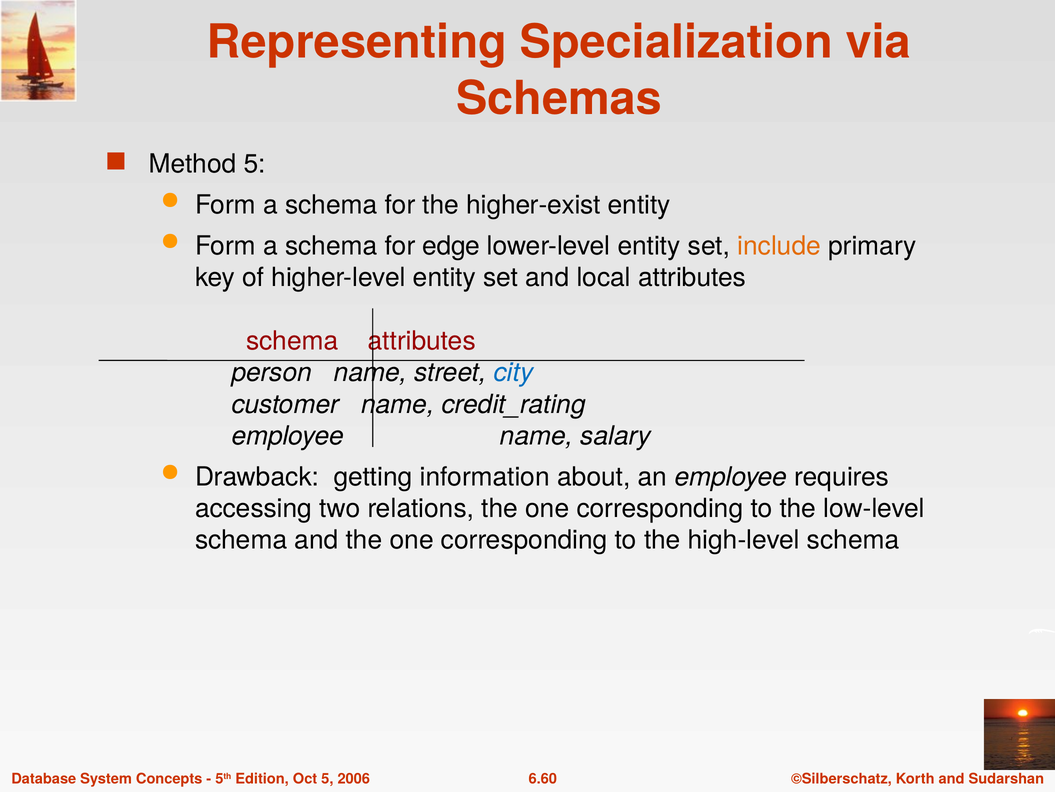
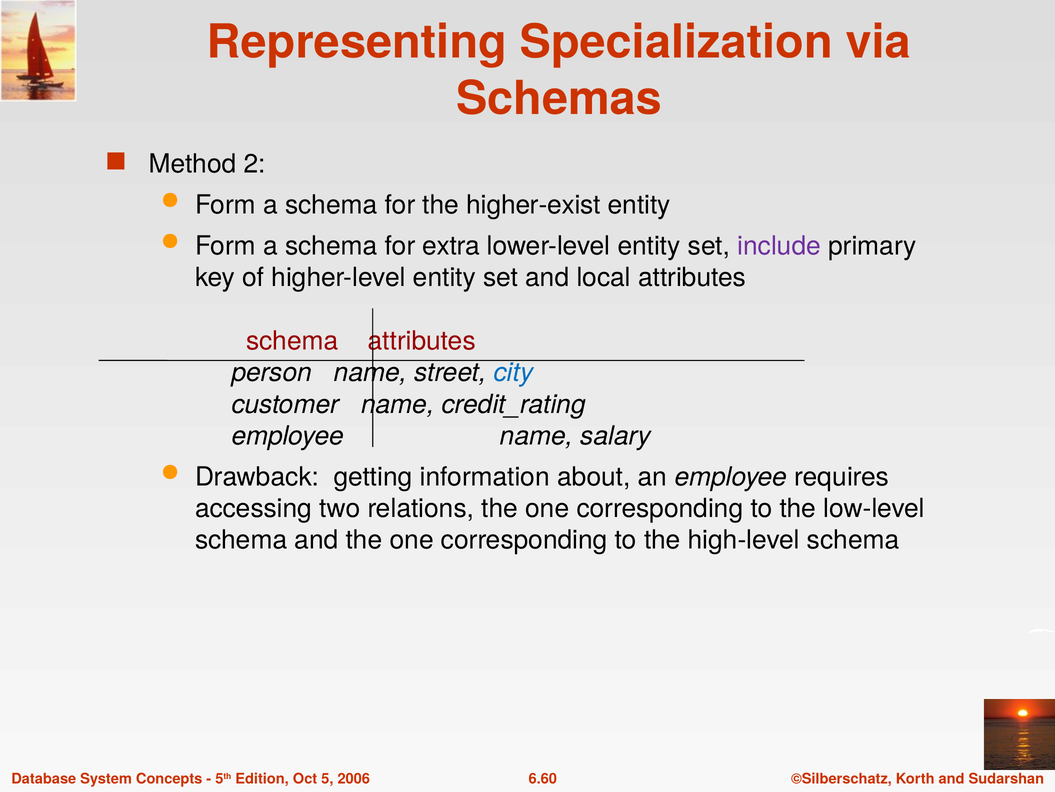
Method 5: 5 -> 2
edge: edge -> extra
include colour: orange -> purple
